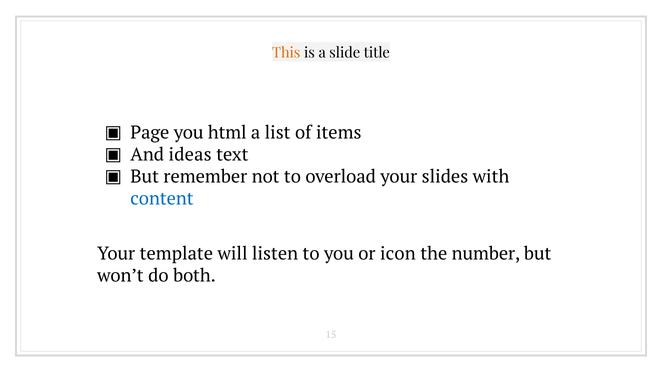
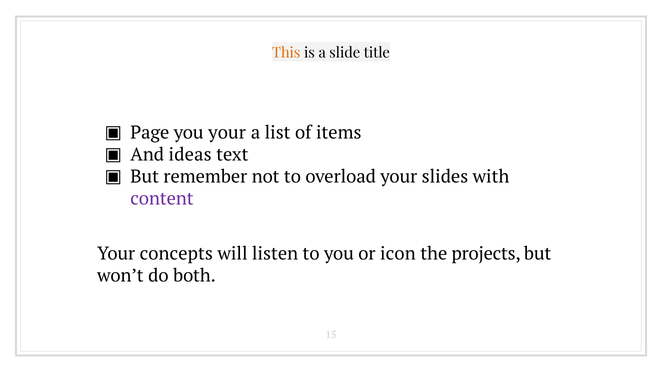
you html: html -> your
content colour: blue -> purple
template: template -> concepts
number: number -> projects
